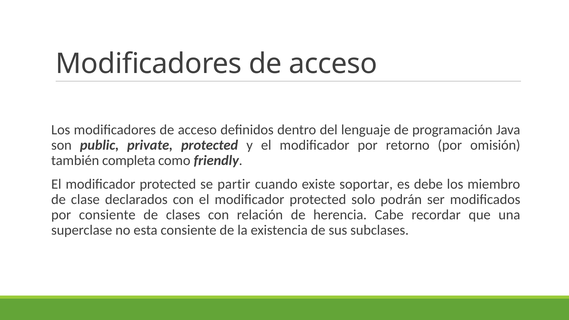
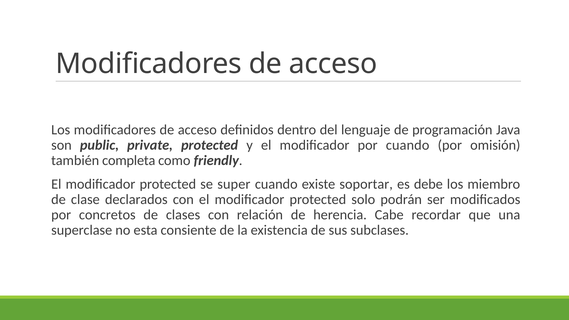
por retorno: retorno -> cuando
partir: partir -> super
por consiente: consiente -> concretos
